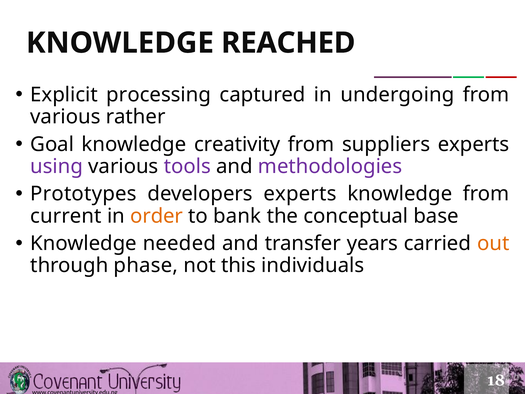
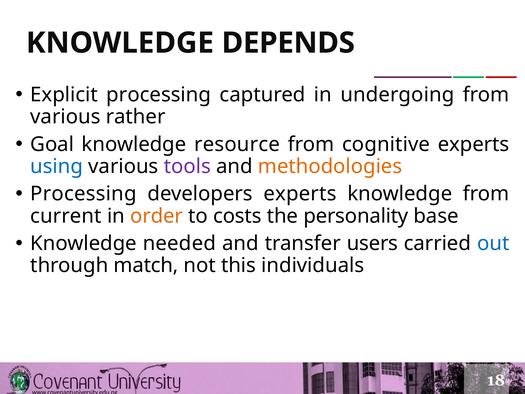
REACHED: REACHED -> DEPENDS
creativity: creativity -> resource
suppliers: suppliers -> cognitive
using colour: purple -> blue
methodologies colour: purple -> orange
Prototypes at (83, 194): Prototypes -> Processing
bank: bank -> costs
conceptual: conceptual -> personality
years: years -> users
out colour: orange -> blue
phase: phase -> match
